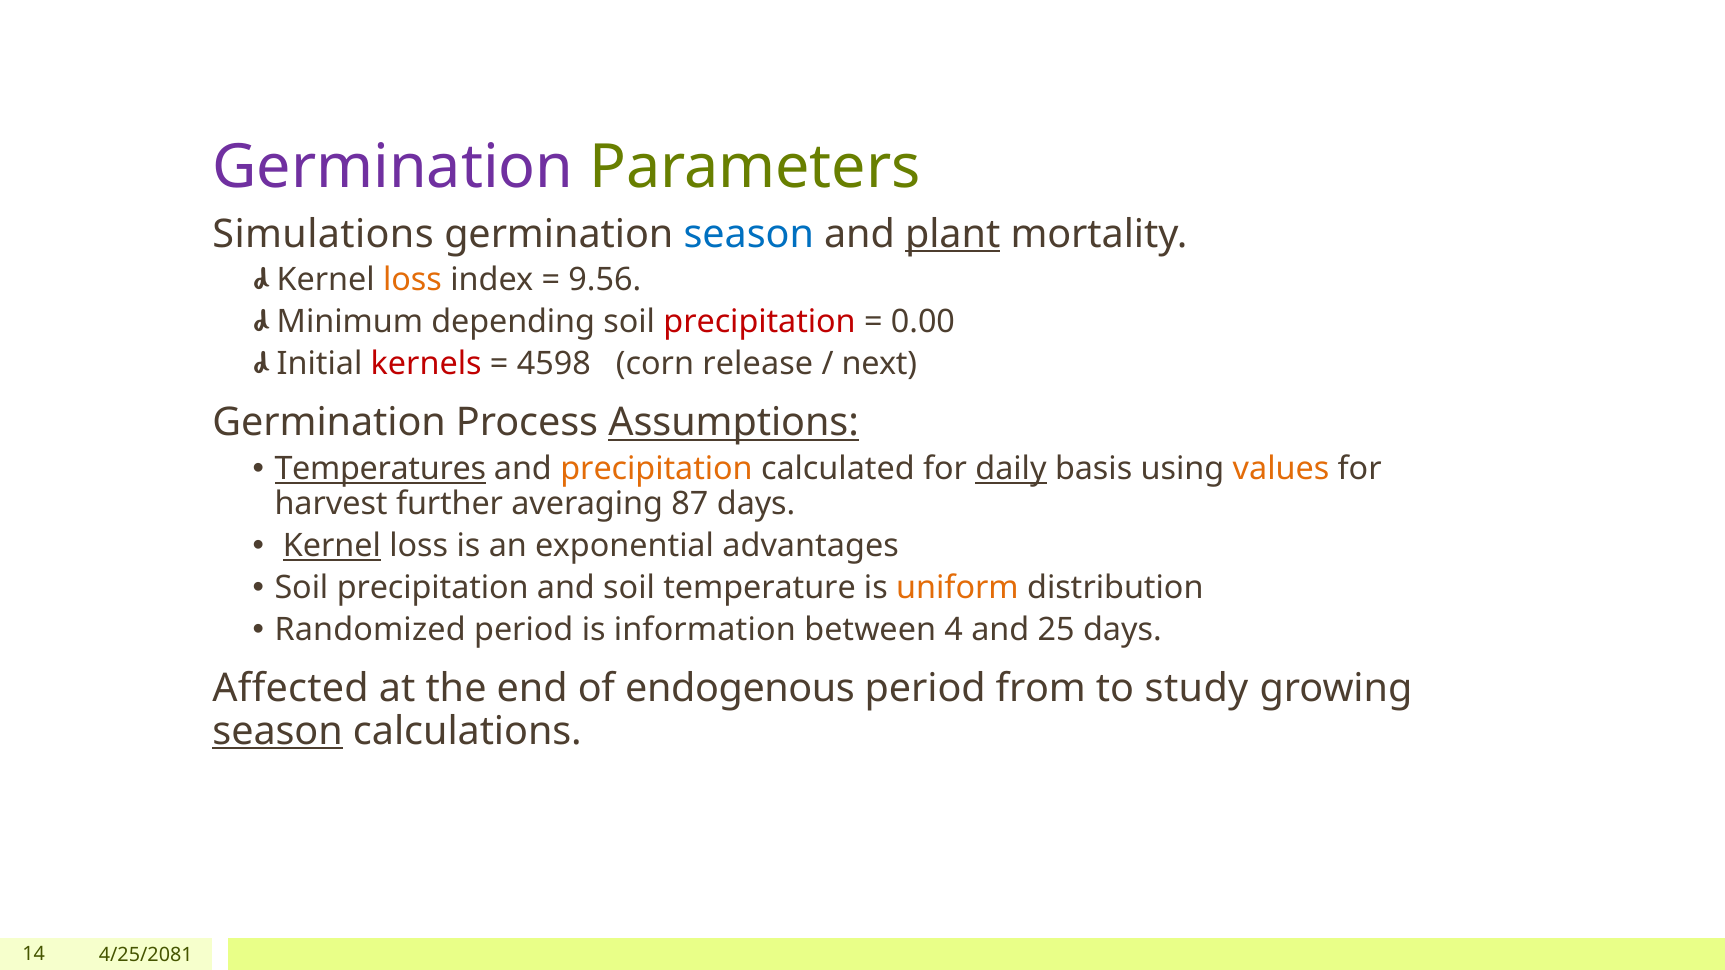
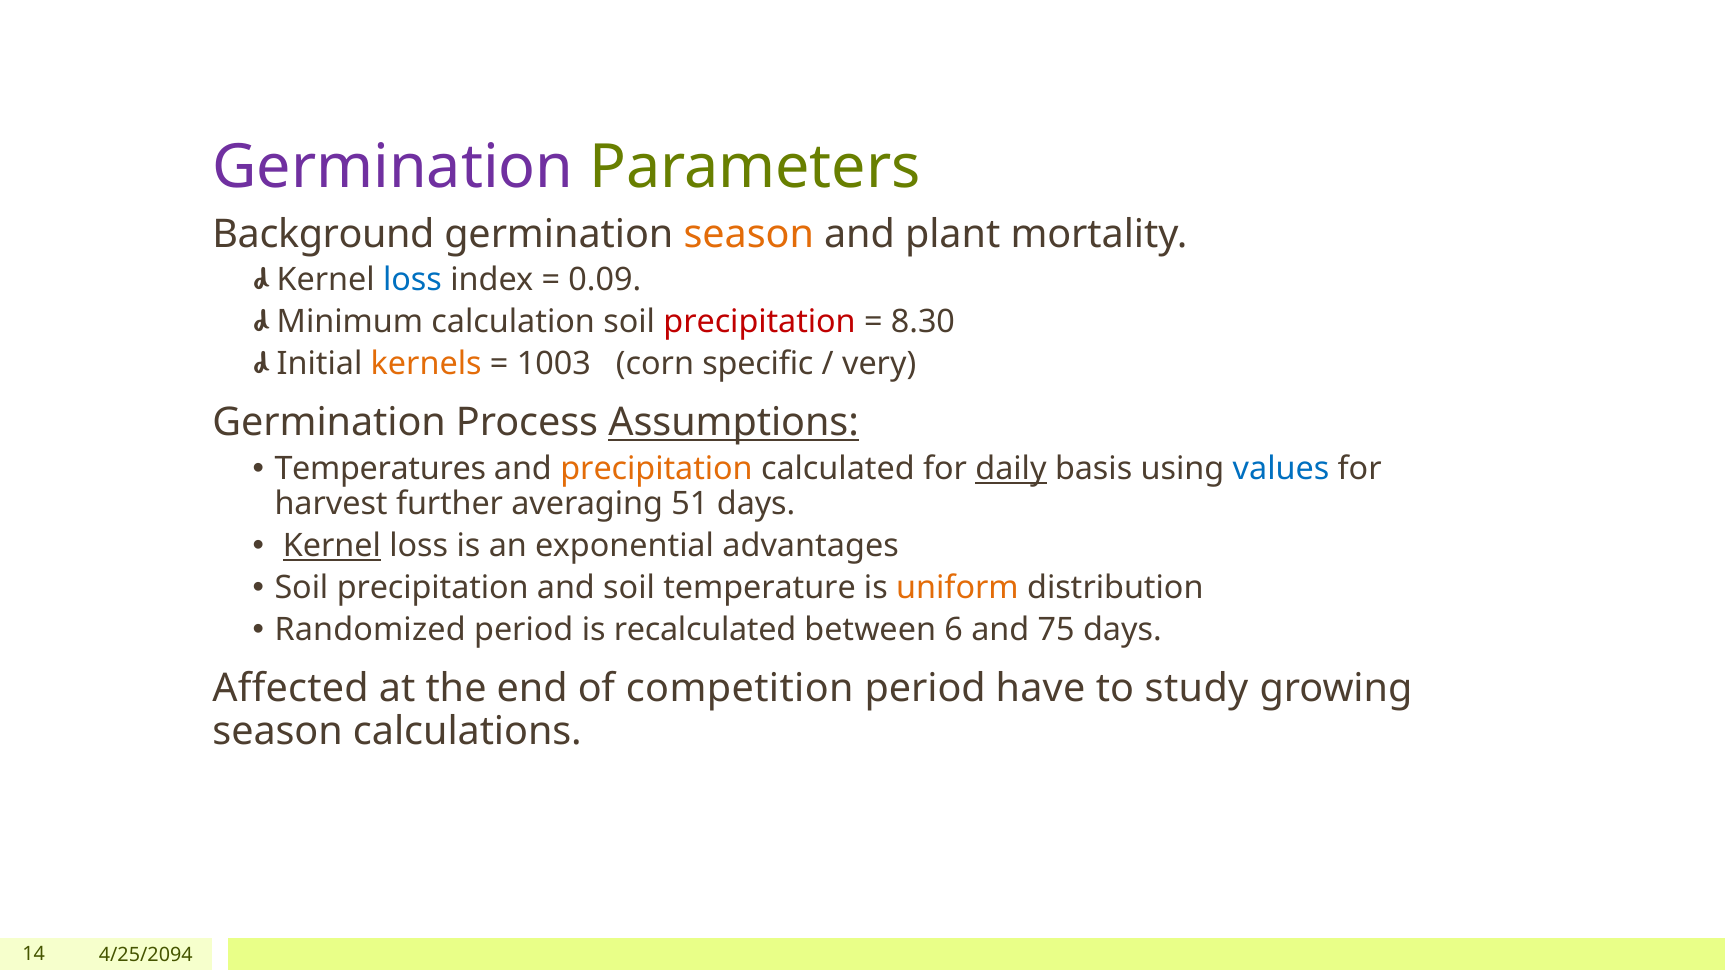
Simulations: Simulations -> Background
season at (749, 234) colour: blue -> orange
plant underline: present -> none
loss at (413, 280) colour: orange -> blue
9.56: 9.56 -> 0.09
depending: depending -> calculation
0.00: 0.00 -> 8.30
kernels colour: red -> orange
4598: 4598 -> 1003
release: release -> specific
next: next -> very
Temperatures underline: present -> none
values colour: orange -> blue
87: 87 -> 51
information: information -> recalculated
4: 4 -> 6
25: 25 -> 75
endogenous: endogenous -> competition
from: from -> have
season at (278, 731) underline: present -> none
4/25/2081: 4/25/2081 -> 4/25/2094
